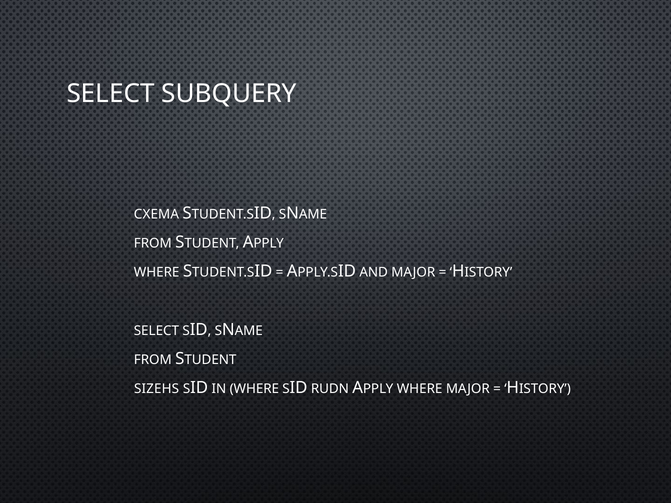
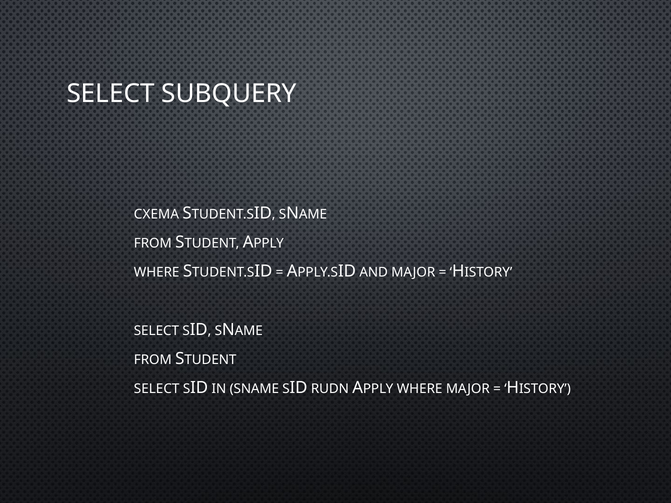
SIZEHS at (157, 389): SIZEHS -> SELECT
IN WHERE: WHERE -> SNAME
